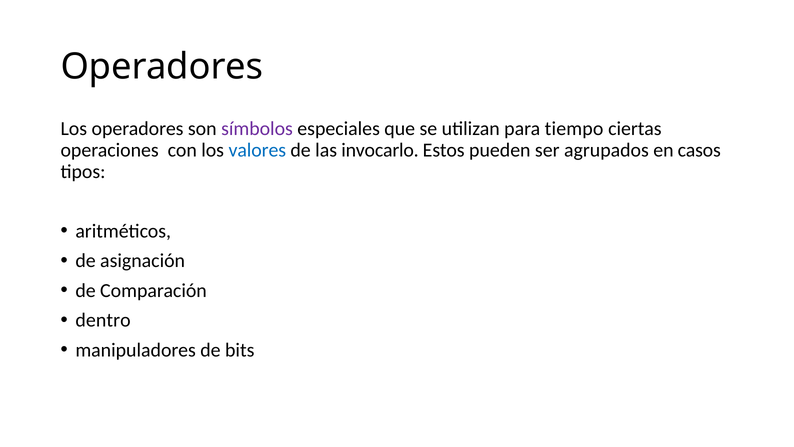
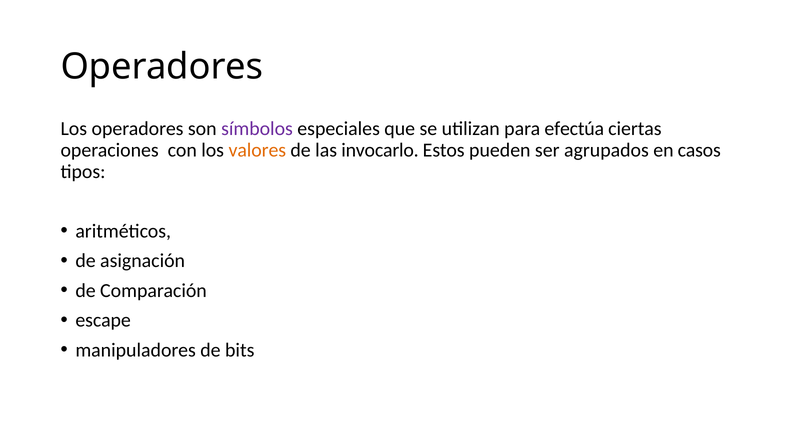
tiempo: tiempo -> efectúa
valores colour: blue -> orange
dentro: dentro -> escape
